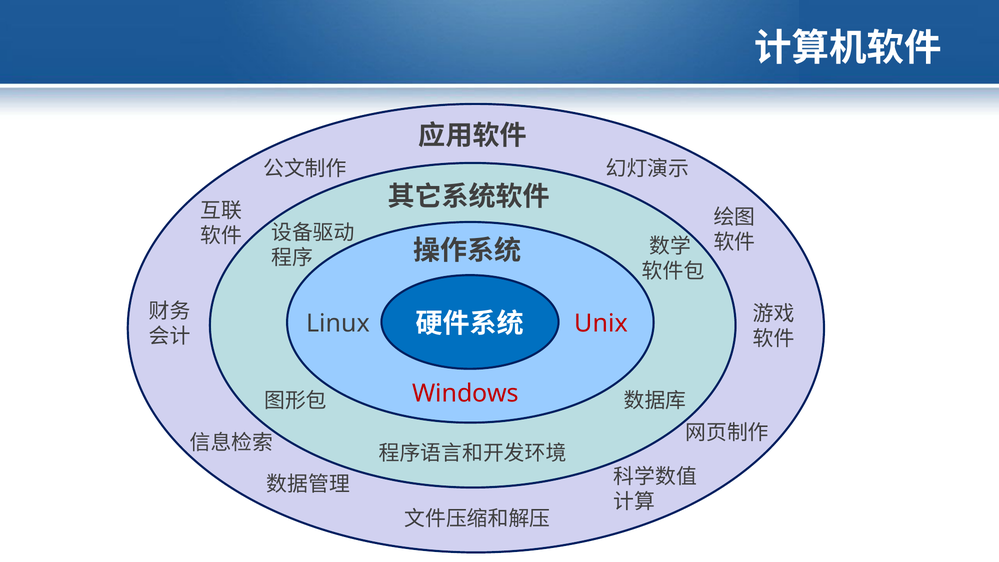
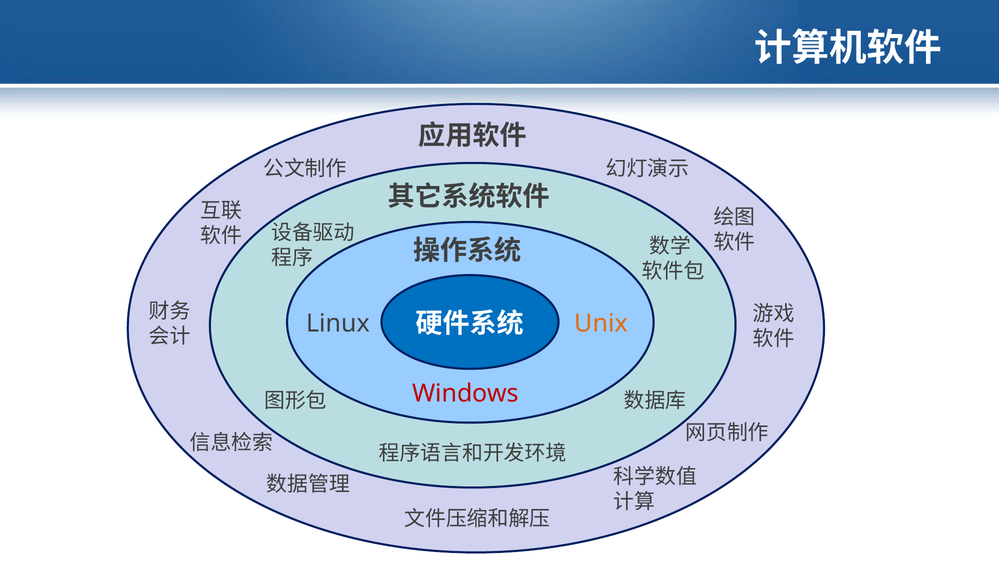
Unix colour: red -> orange
